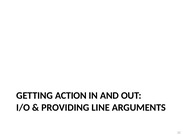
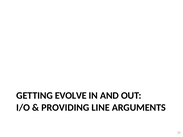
ACTION: ACTION -> EVOLVE
